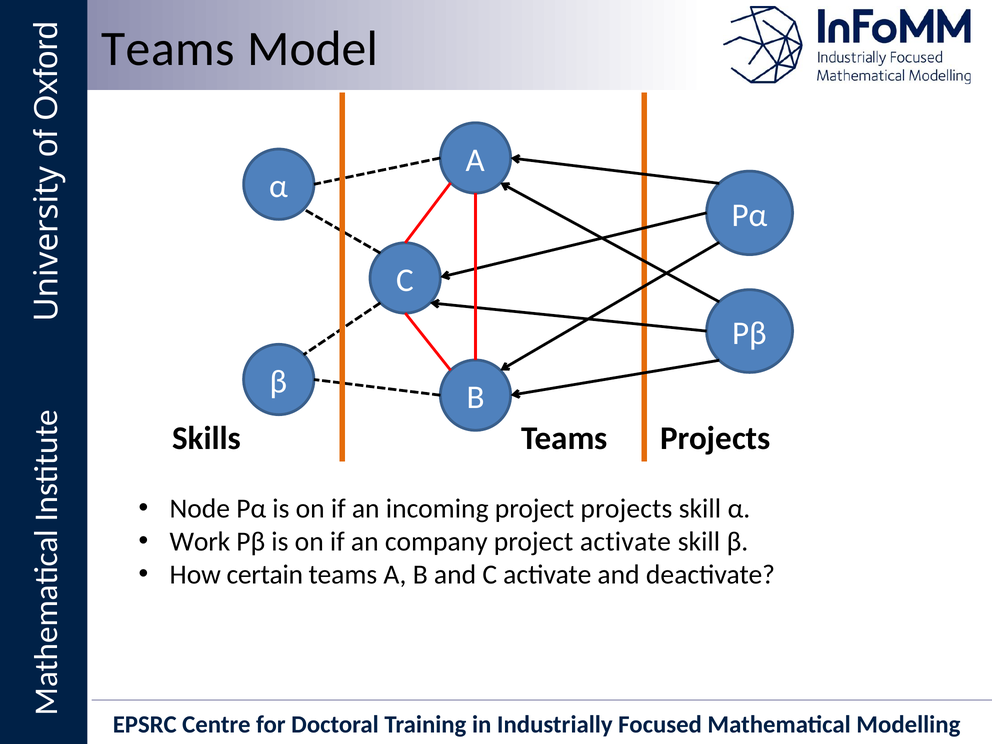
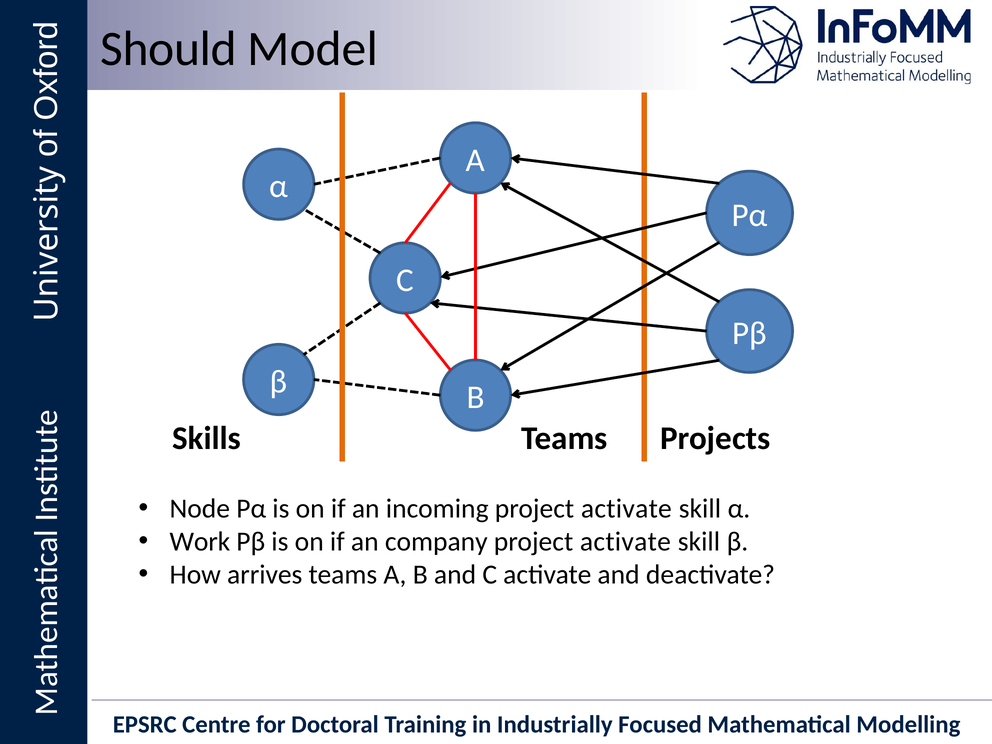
Teams at (168, 49): Teams -> Should
incoming project projects: projects -> activate
certain: certain -> arrives
